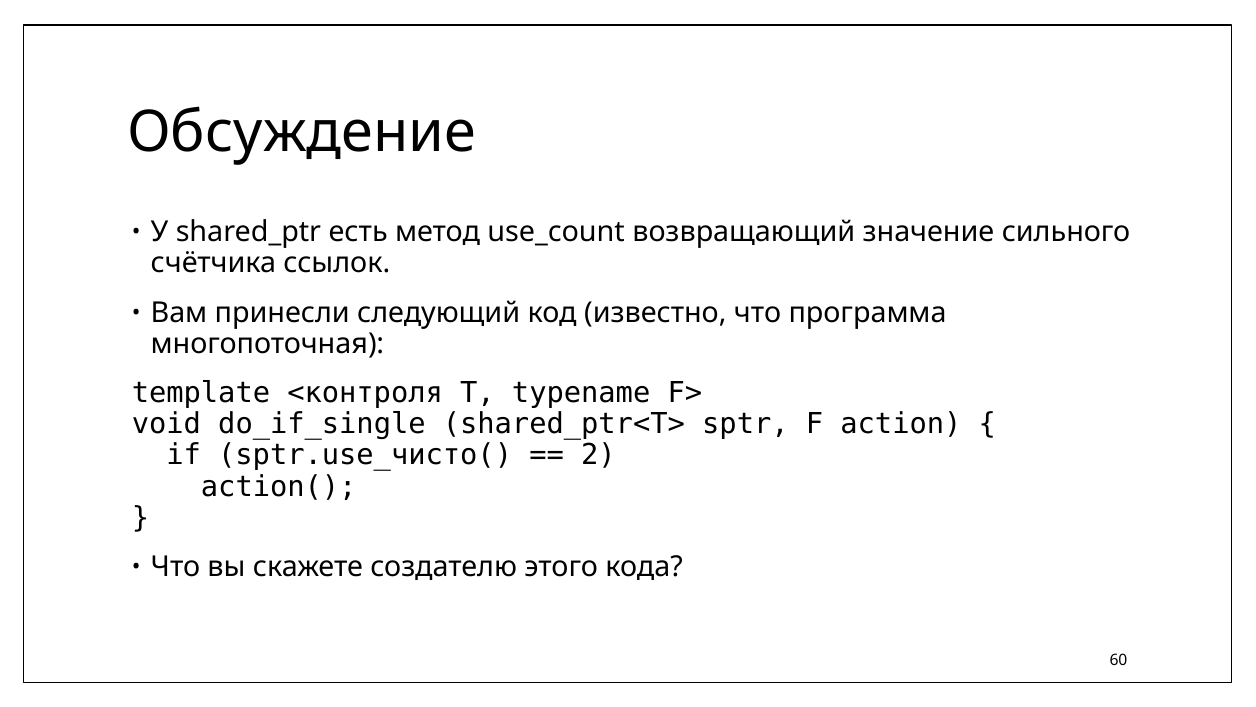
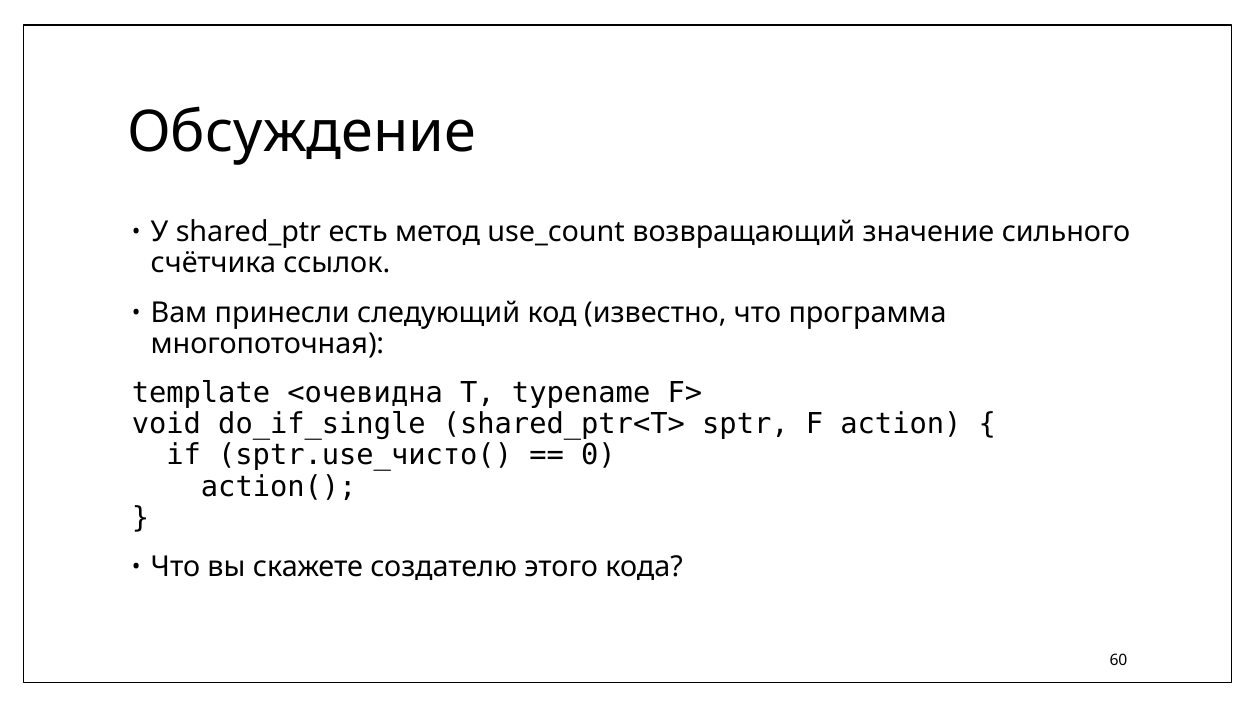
<контроля: <контроля -> <очевидна
2: 2 -> 0
